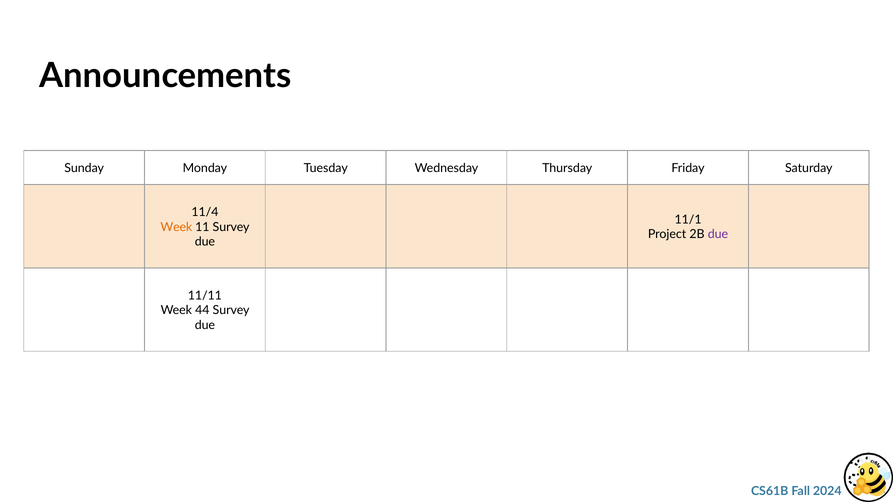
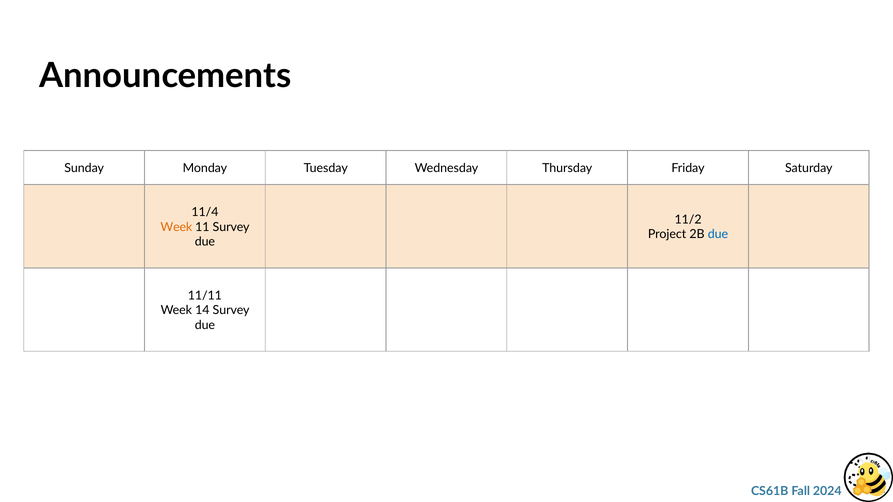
11/1: 11/1 -> 11/2
due at (718, 235) colour: purple -> blue
44: 44 -> 14
